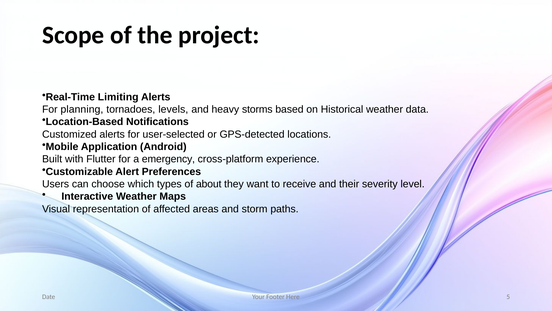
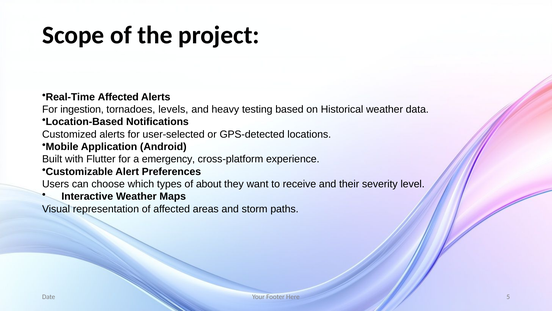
Real-Time Limiting: Limiting -> Affected
planning: planning -> ingestion
storms: storms -> testing
